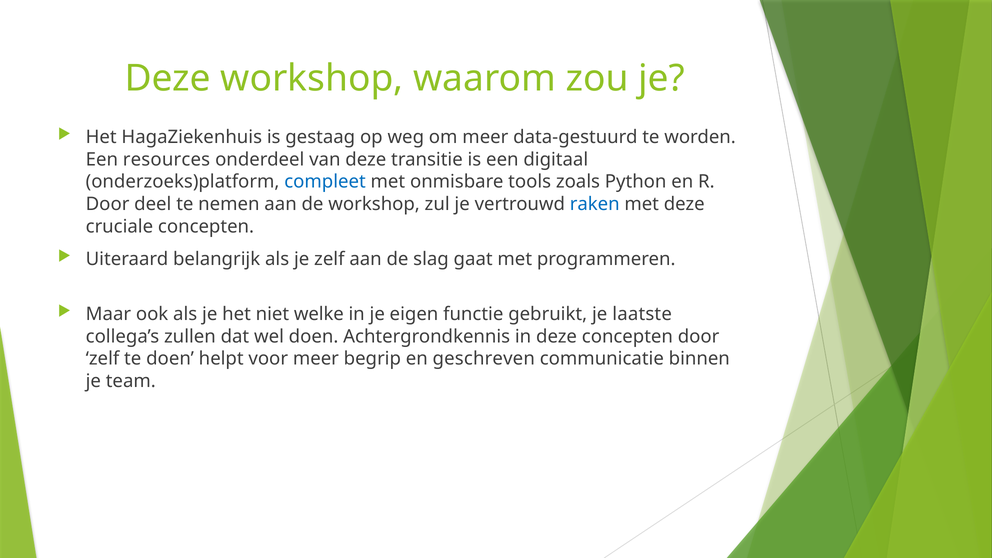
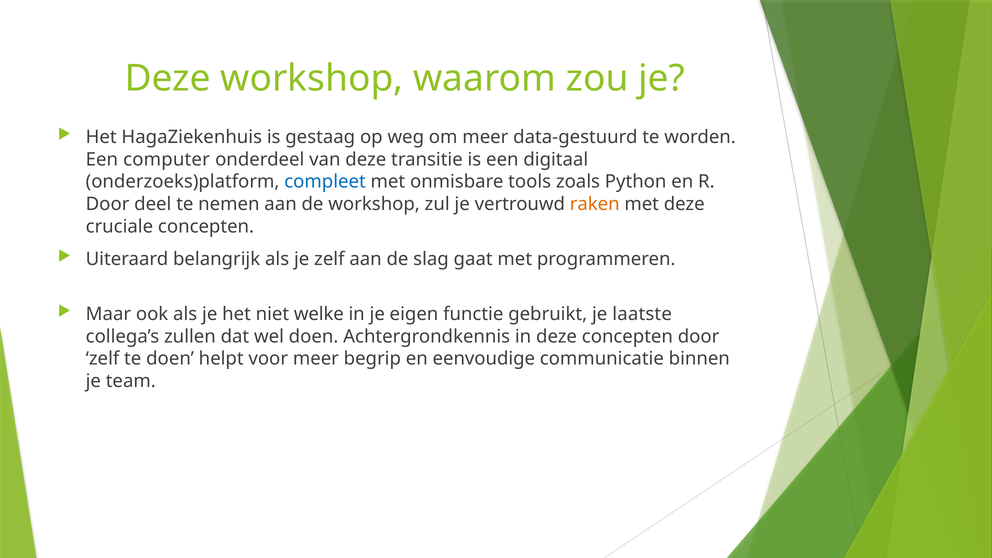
resources: resources -> computer
raken colour: blue -> orange
geschreven: geschreven -> eenvoudige
